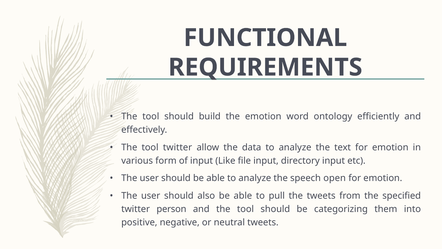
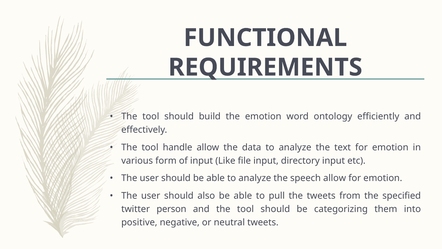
tool twitter: twitter -> handle
speech open: open -> allow
